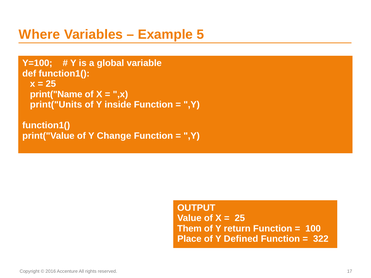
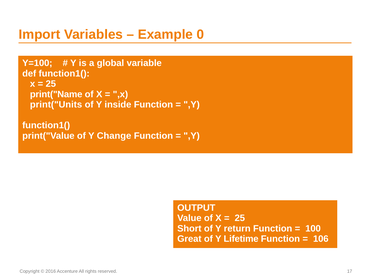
Where: Where -> Import
5: 5 -> 0
Them: Them -> Short
Place: Place -> Great
Defined: Defined -> Lifetime
322: 322 -> 106
